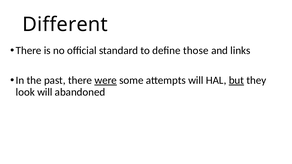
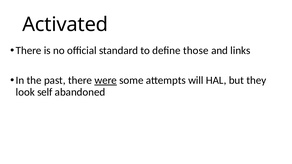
Different: Different -> Activated
but underline: present -> none
look will: will -> self
